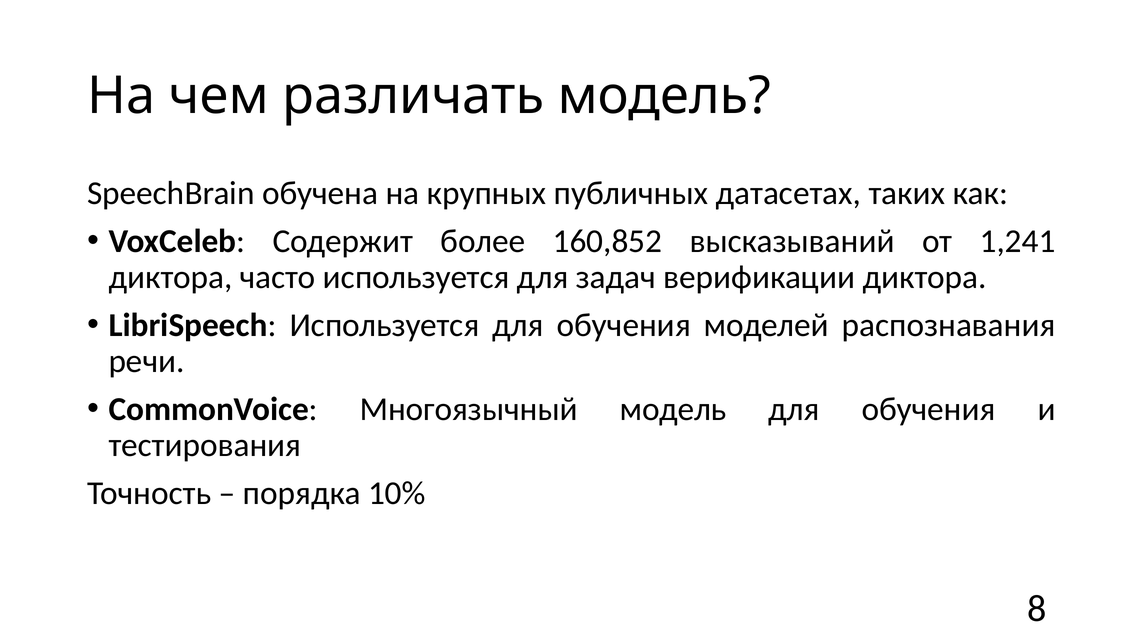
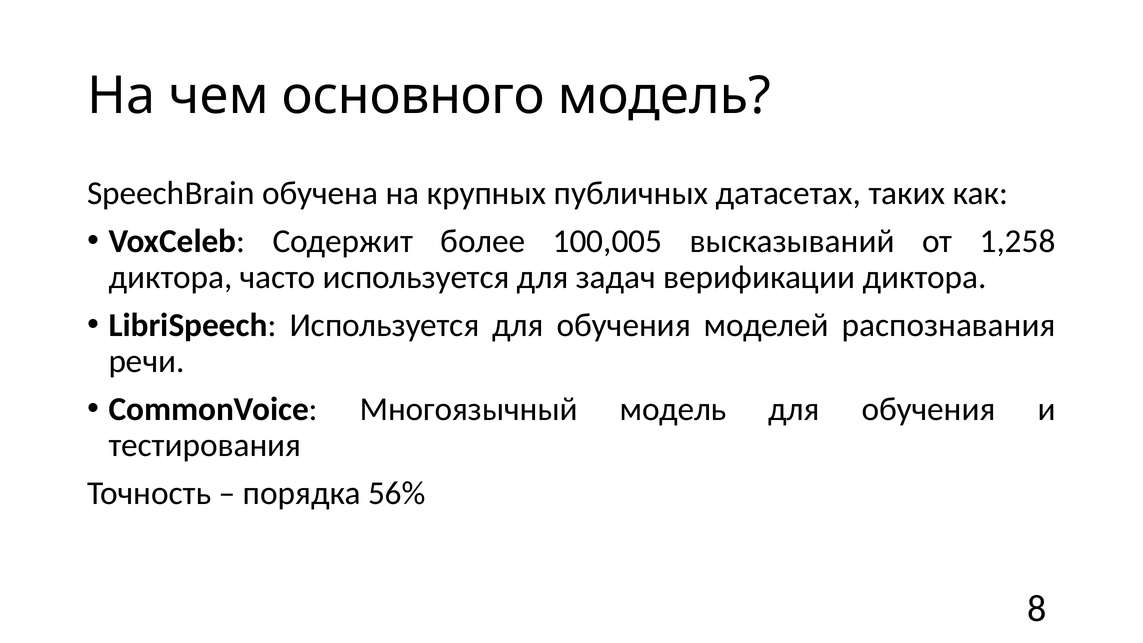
различать: различать -> основного
160,852: 160,852 -> 100,005
1,241: 1,241 -> 1,258
10%: 10% -> 56%
